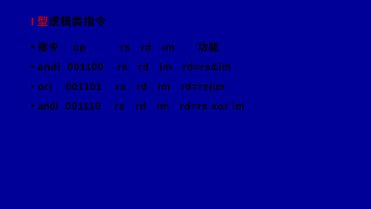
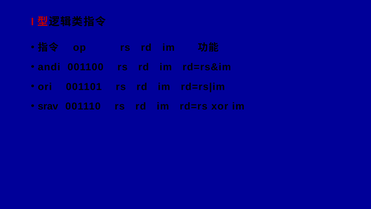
andi at (48, 106): andi -> srav
